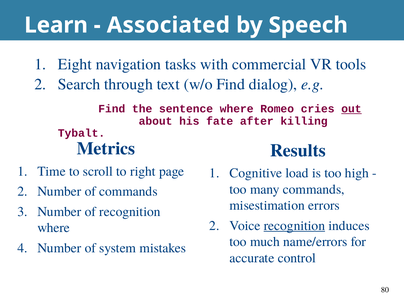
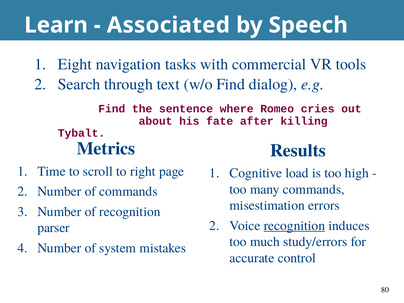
out underline: present -> none
where at (54, 228): where -> parser
name/errors: name/errors -> study/errors
